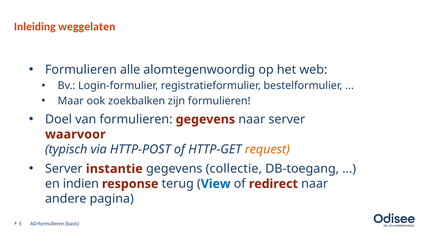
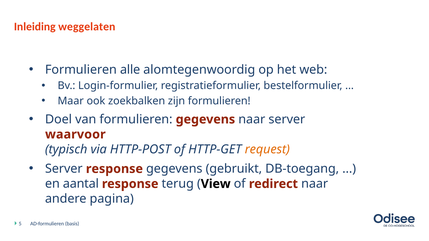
Server instantie: instantie -> response
collectie: collectie -> gebruikt
indien: indien -> aantal
View colour: blue -> black
